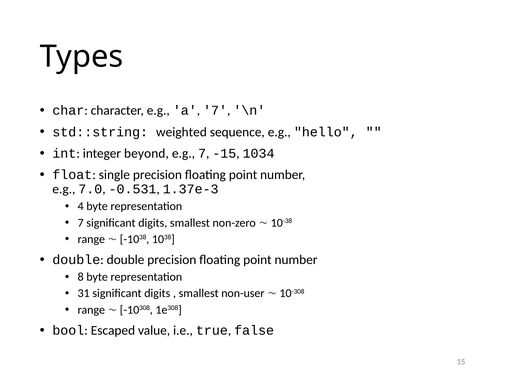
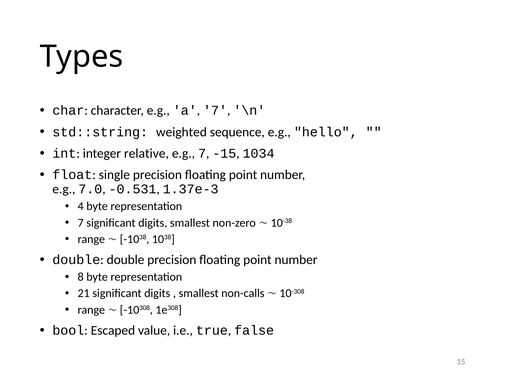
beyond: beyond -> relative
31: 31 -> 21
non-user: non-user -> non-calls
